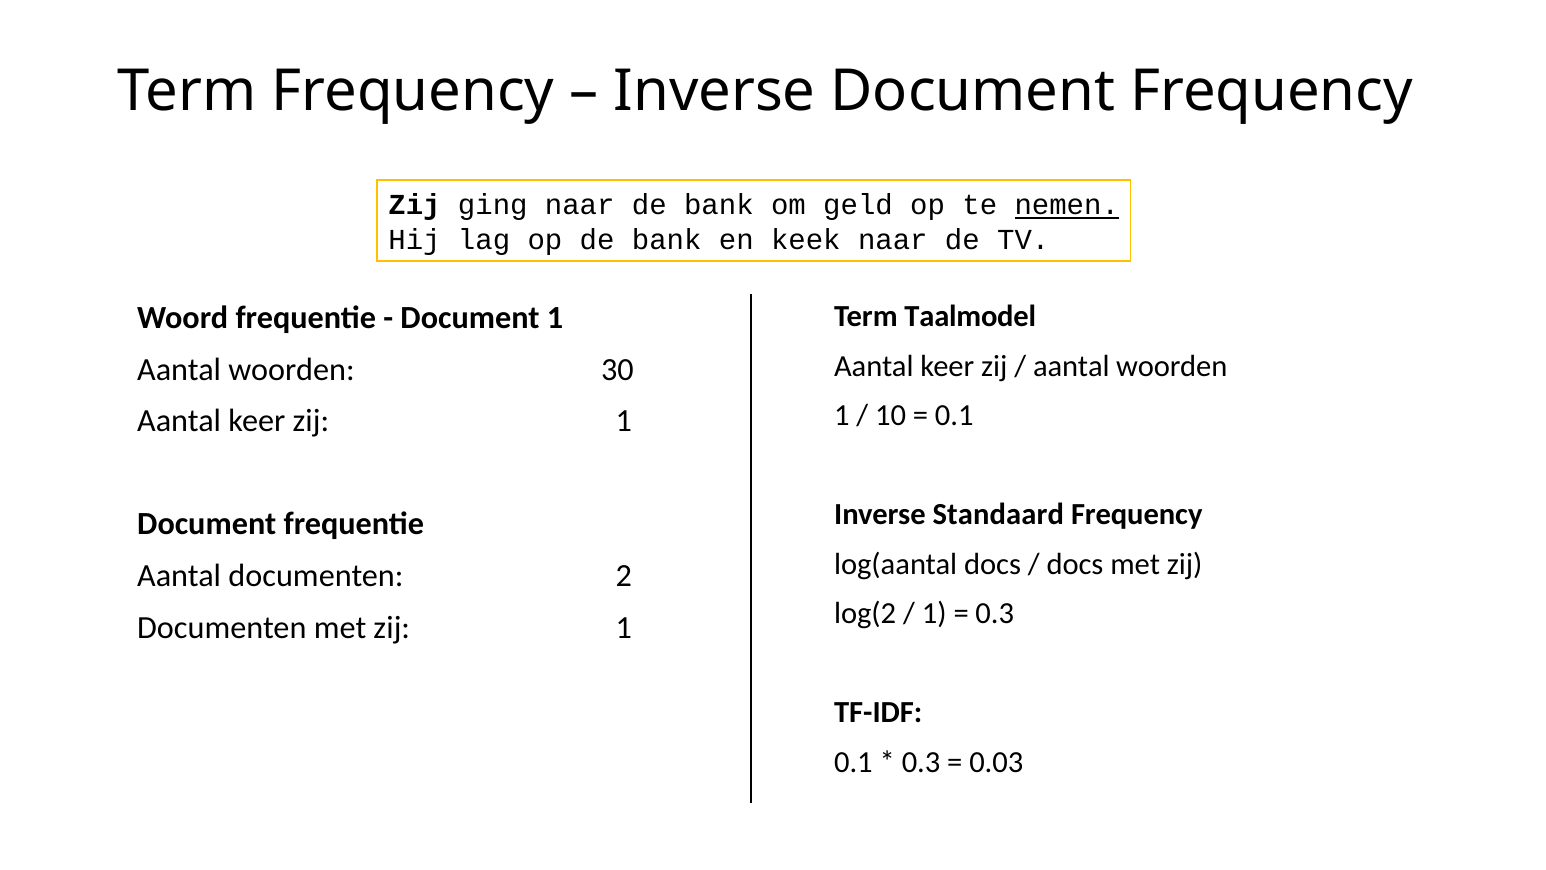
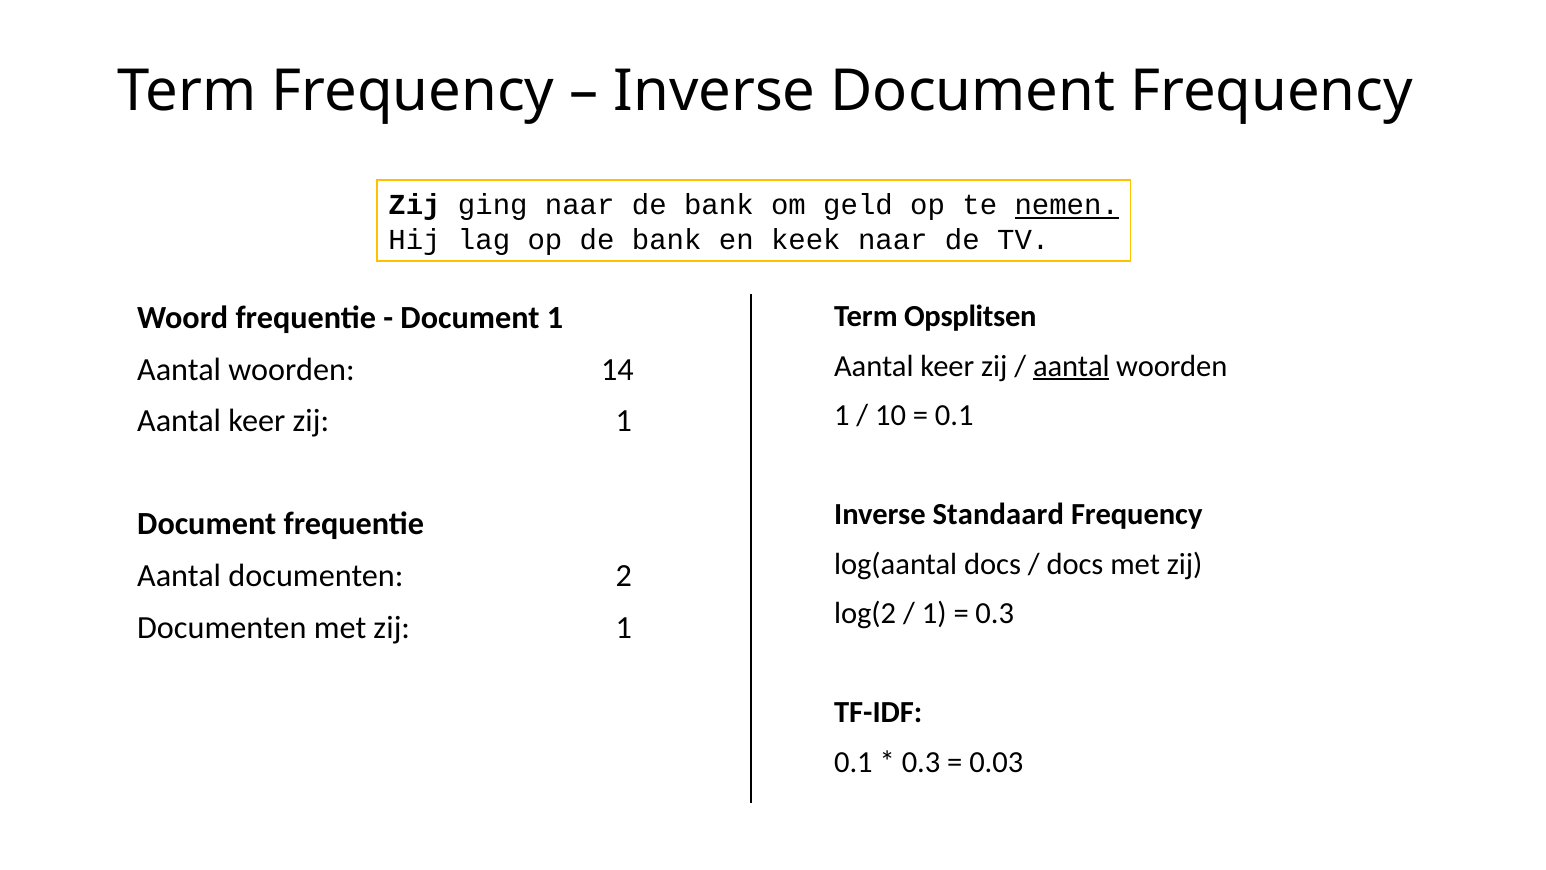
Taalmodel: Taalmodel -> Opsplitsen
aantal at (1071, 366) underline: none -> present
30: 30 -> 14
